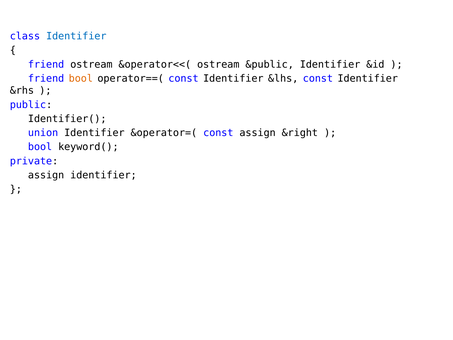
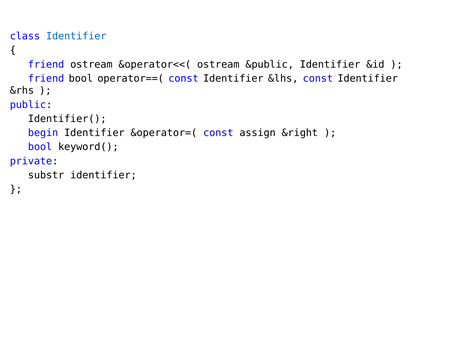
bool at (81, 78) colour: orange -> black
union: union -> begin
assign at (46, 175): assign -> substr
